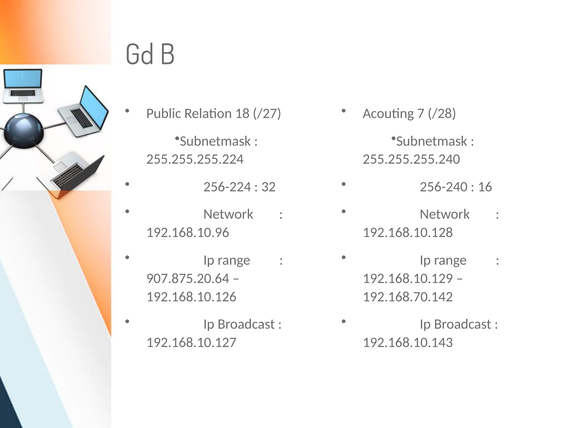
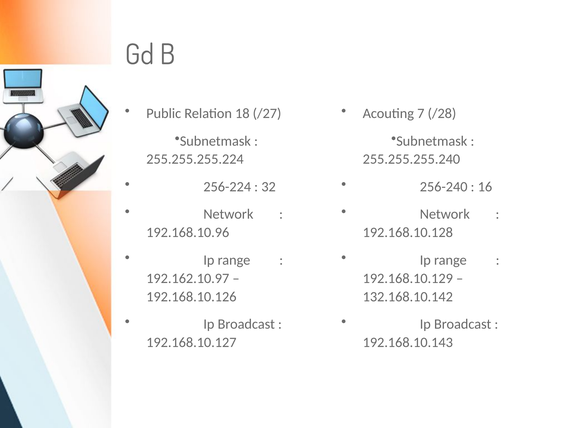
907.875.20.64: 907.875.20.64 -> 192.162.10.97
192.168.70.142: 192.168.70.142 -> 132.168.10.142
